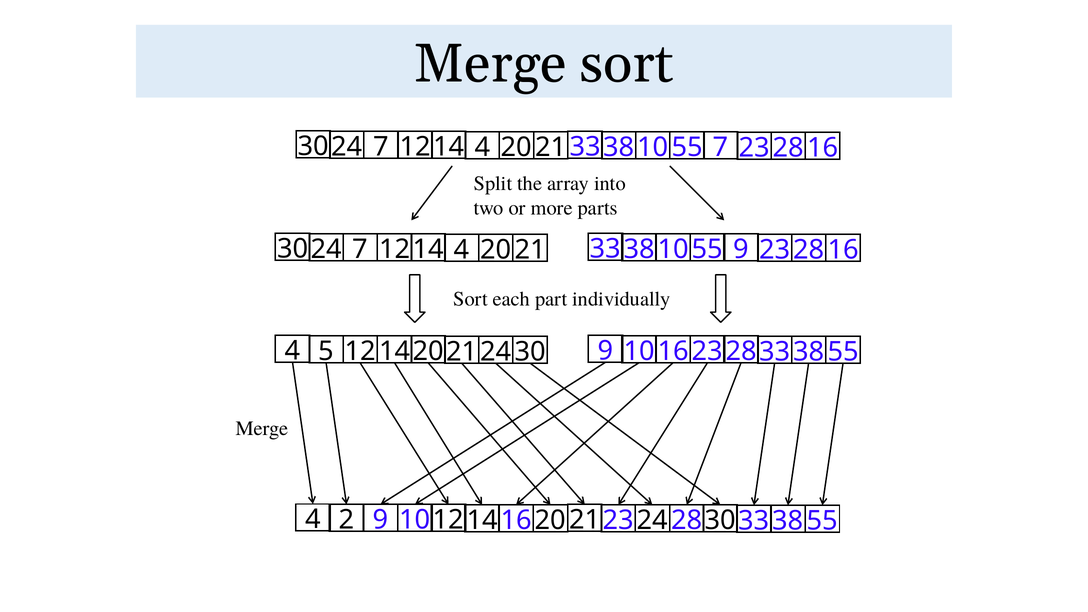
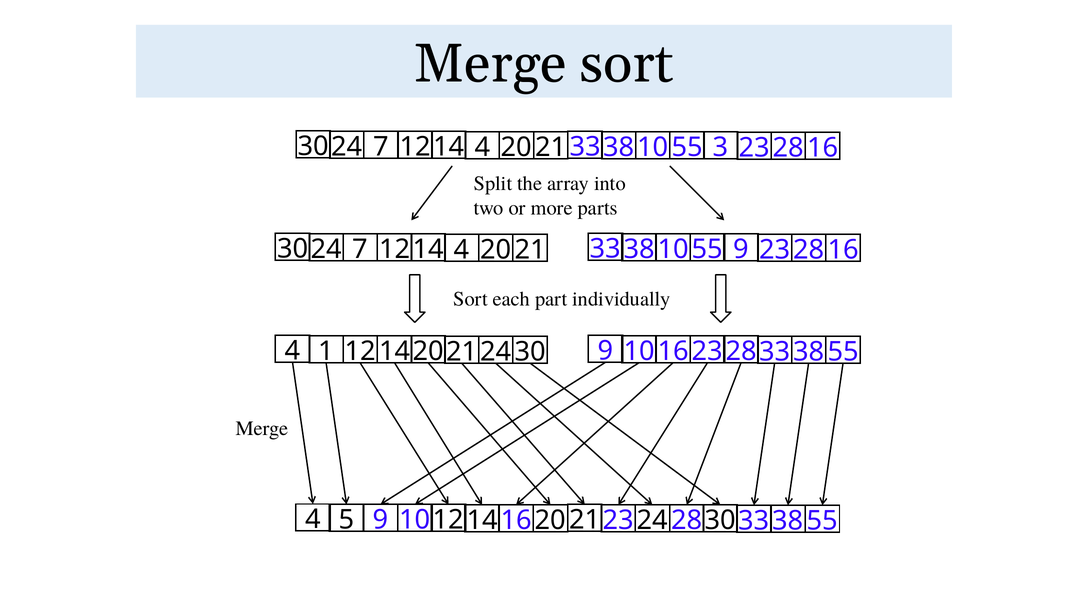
7 at (721, 147): 7 -> 3
5: 5 -> 1
2: 2 -> 5
